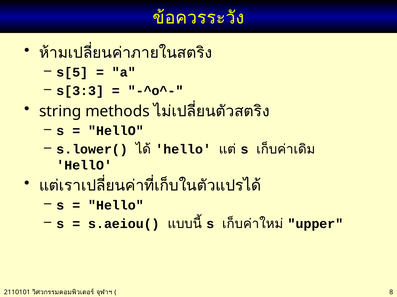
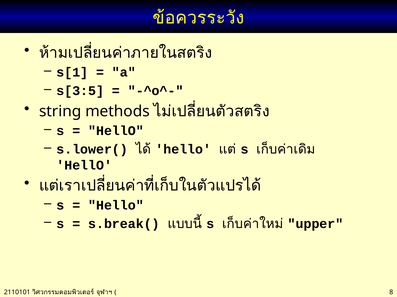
s[5: s[5 -> s[1
s[3:3: s[3:3 -> s[3:5
s.aeiou(: s.aeiou( -> s.break(
